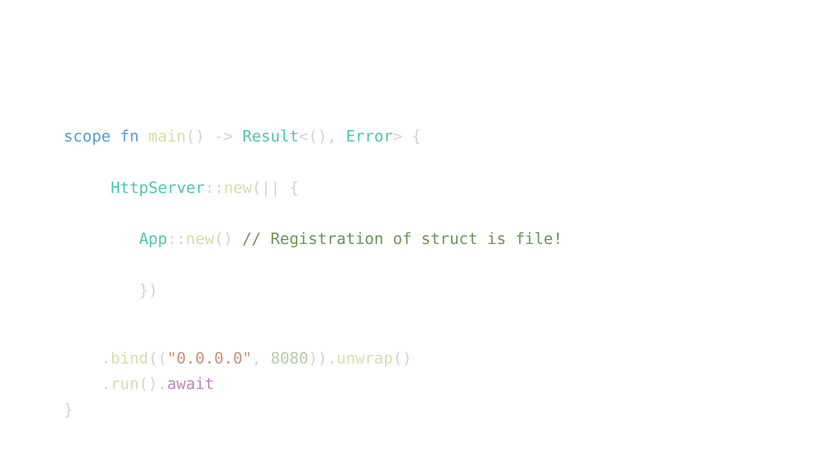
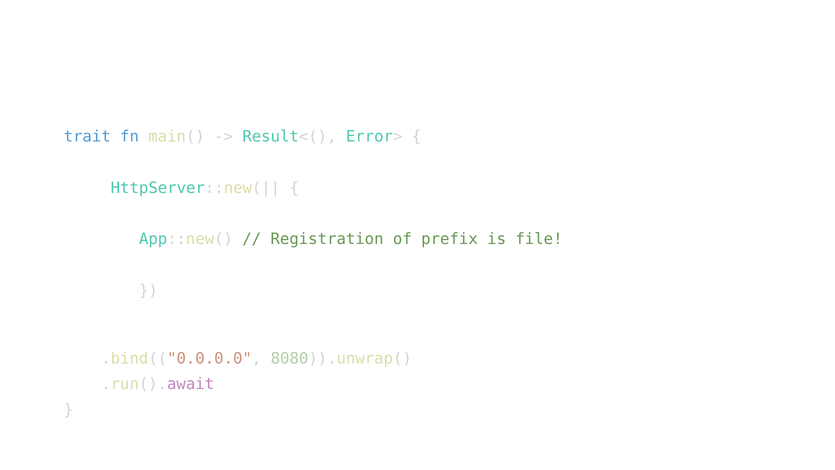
scope: scope -> trait
struct: struct -> prefix
